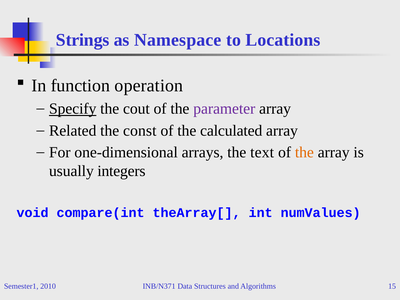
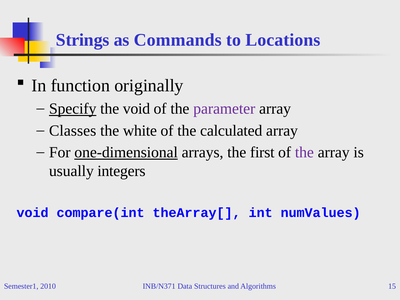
Namespace: Namespace -> Commands
operation: operation -> originally
the cout: cout -> void
Related: Related -> Classes
const: const -> white
one-dimensional underline: none -> present
text: text -> first
the at (304, 152) colour: orange -> purple
